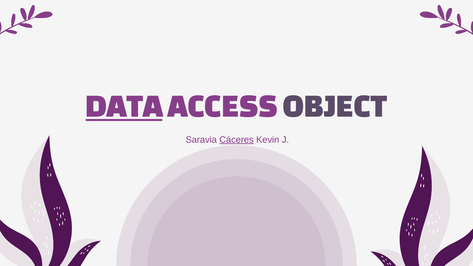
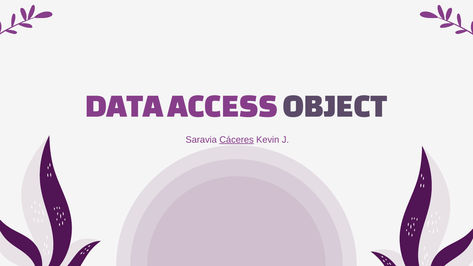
DATA underline: present -> none
